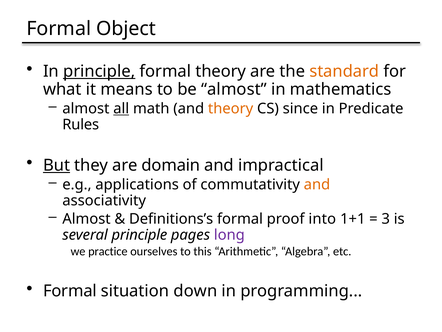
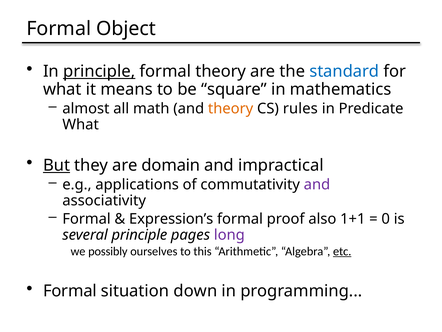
standard colour: orange -> blue
be almost: almost -> square
all underline: present -> none
since: since -> rules
Rules at (81, 124): Rules -> What
and at (317, 184) colour: orange -> purple
Almost at (87, 219): Almost -> Formal
Definitions’s: Definitions’s -> Expression’s
into: into -> also
3: 3 -> 0
practice: practice -> possibly
etc underline: none -> present
